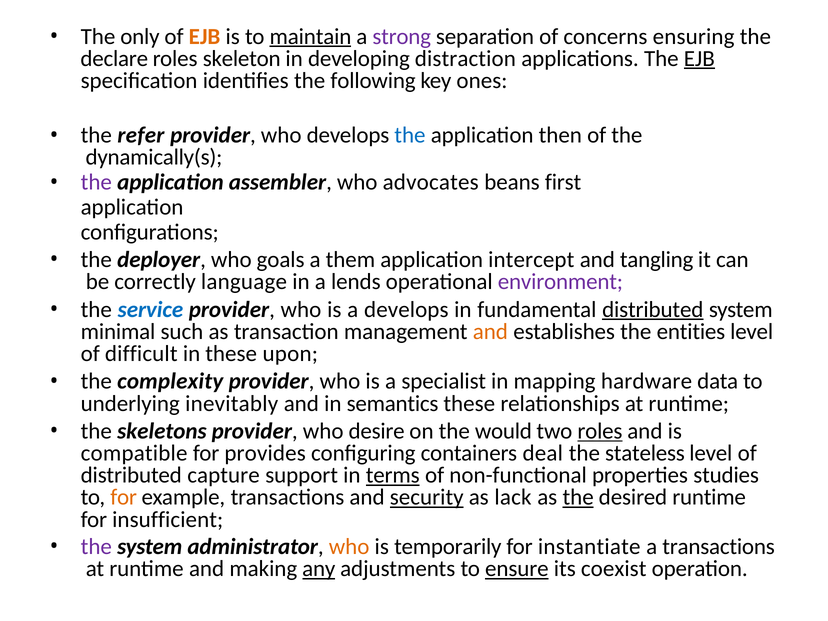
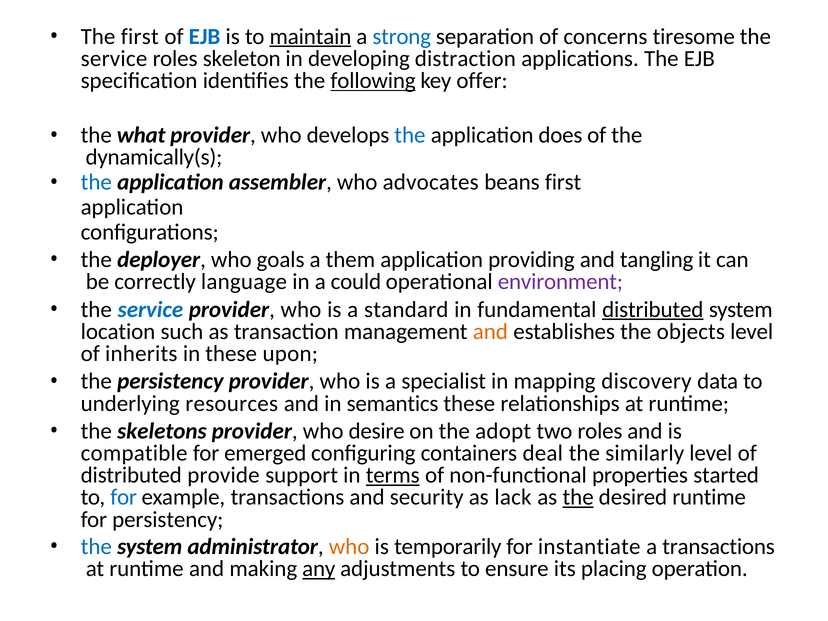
The only: only -> first
EJB at (205, 36) colour: orange -> blue
strong colour: purple -> blue
ensuring: ensuring -> tiresome
declare at (114, 59): declare -> service
EJB at (699, 59) underline: present -> none
following underline: none -> present
ones: ones -> offer
refer: refer -> what
then: then -> does
the at (96, 182) colour: purple -> blue
intercept: intercept -> providing
lends: lends -> could
a develops: develops -> standard
minimal: minimal -> location
entities: entities -> objects
difficult: difficult -> inherits
the complexity: complexity -> persistency
hardware: hardware -> discovery
inevitably: inevitably -> resources
would: would -> adopt
roles at (600, 431) underline: present -> none
provides: provides -> emerged
stateless: stateless -> similarly
capture: capture -> provide
studies: studies -> started
for at (124, 497) colour: orange -> blue
security underline: present -> none
for insufficient: insufficient -> persistency
the at (96, 547) colour: purple -> blue
ensure underline: present -> none
coexist: coexist -> placing
